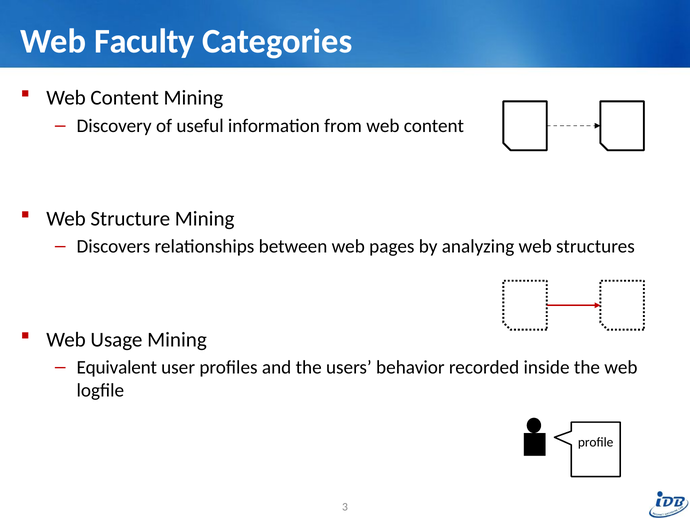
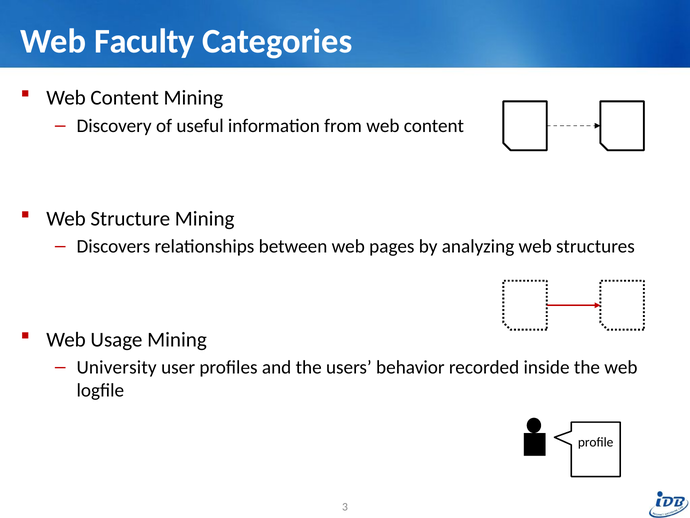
Equivalent: Equivalent -> University
